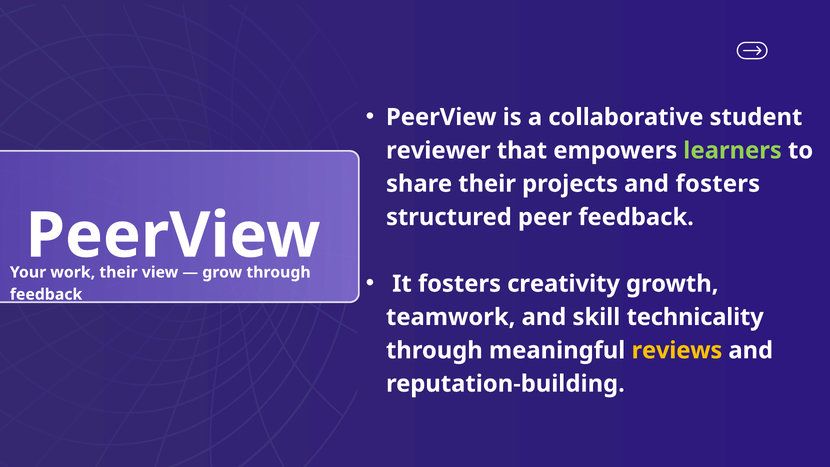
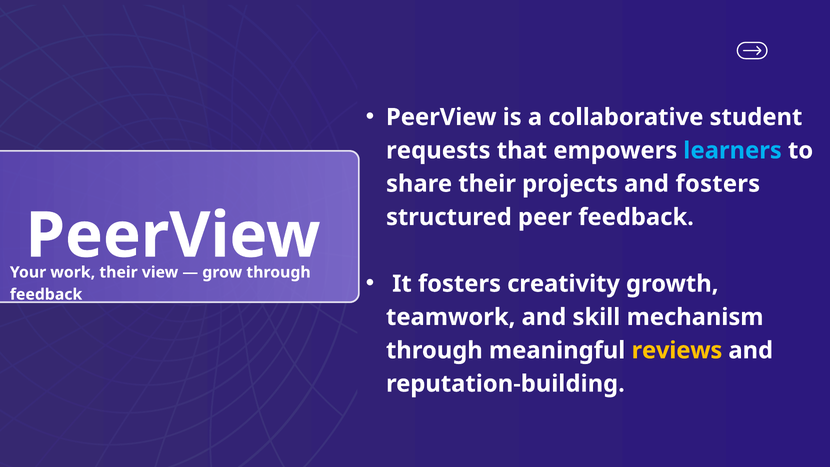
reviewer: reviewer -> requests
learners colour: light green -> light blue
technicality: technicality -> mechanism
